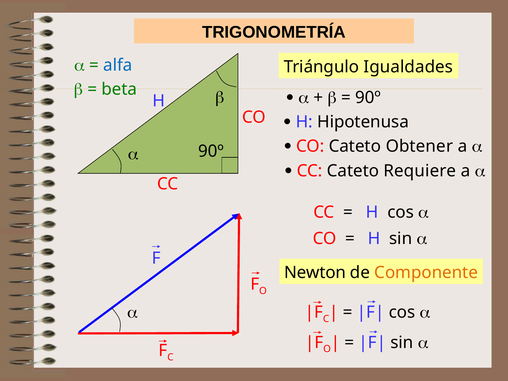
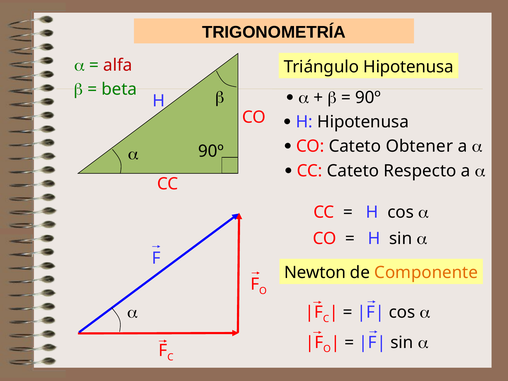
alfa colour: blue -> red
Triángulo Igualdades: Igualdades -> Hipotenusa
Requiere: Requiere -> Respecto
